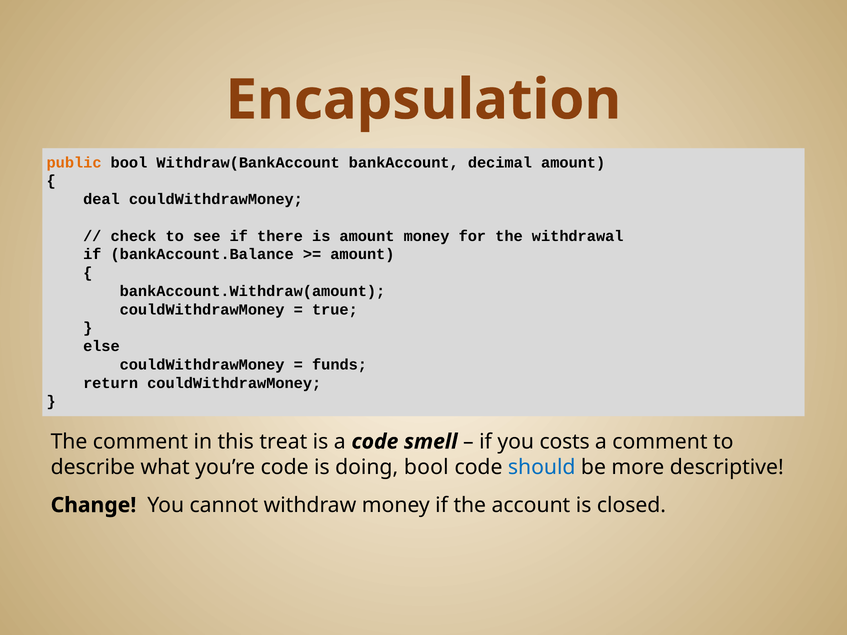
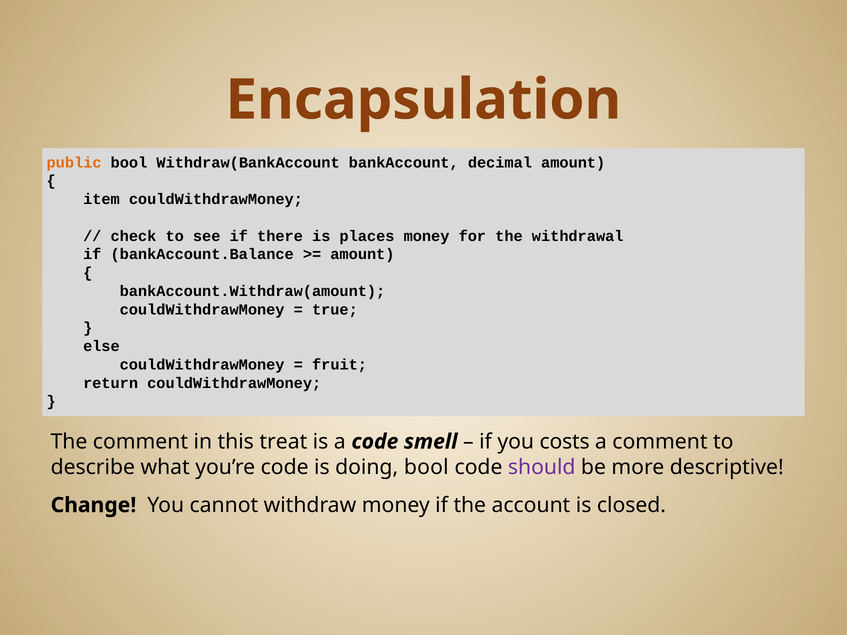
deal: deal -> item
is amount: amount -> places
funds: funds -> fruit
should colour: blue -> purple
